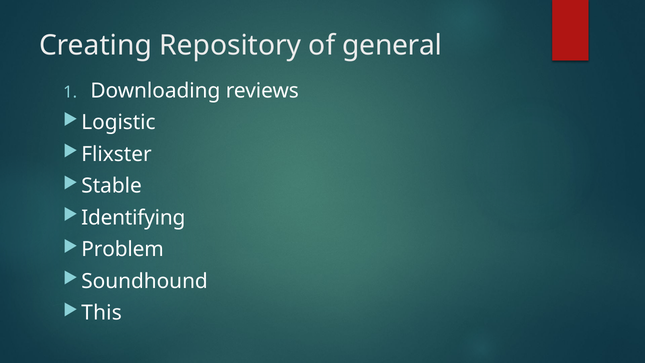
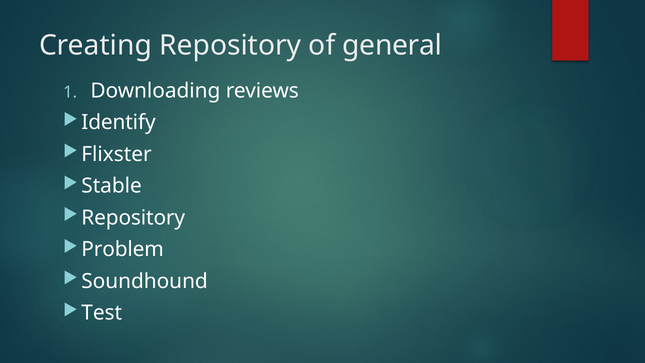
Logistic: Logistic -> Identify
Identifying at (133, 218): Identifying -> Repository
This: This -> Test
